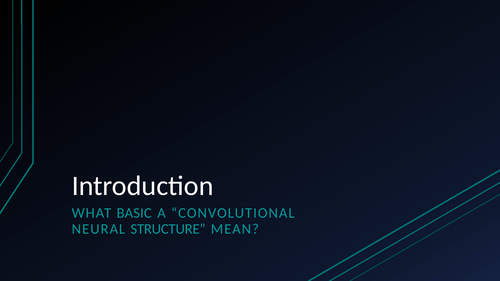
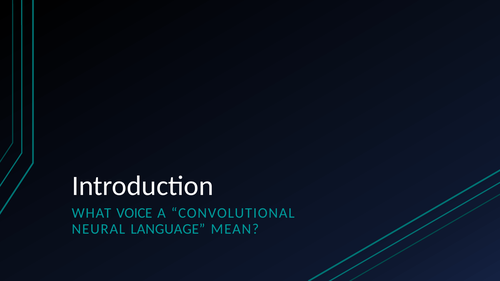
BASIC: BASIC -> VOICE
STRUCTURE: STRUCTURE -> LANGUAGE
